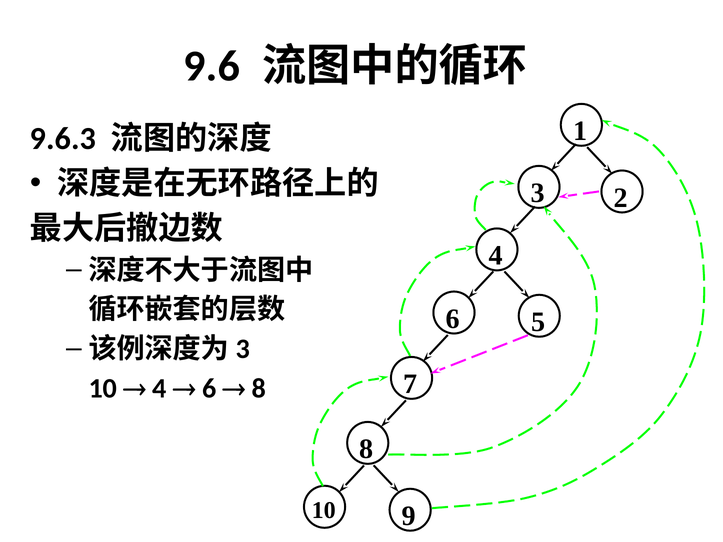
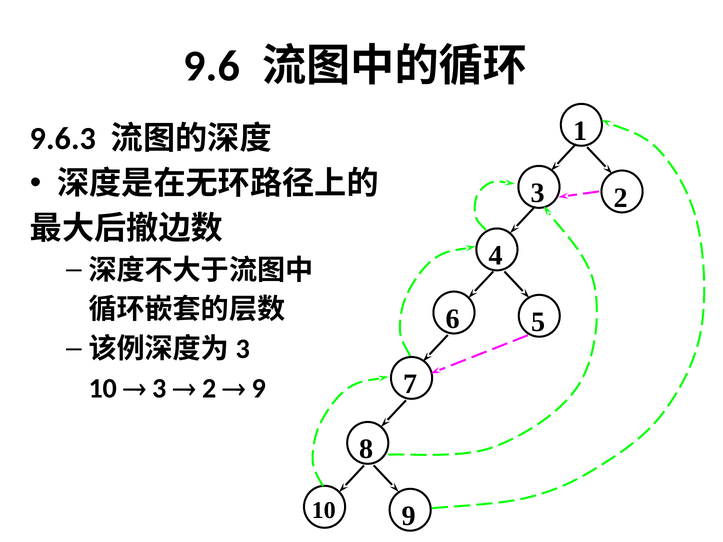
4 at (160, 389): 4 -> 3
6 at (209, 389): 6 -> 2
8 at (259, 389): 8 -> 9
